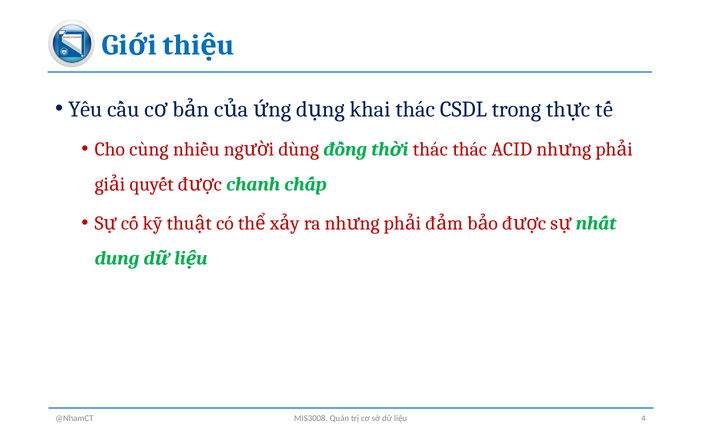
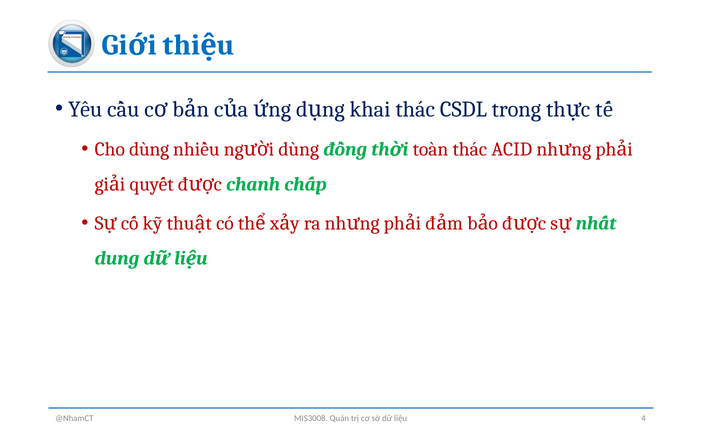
Cho cùng: cùng -> dùng
thác at (430, 149): thác -> toàn
